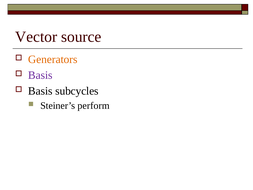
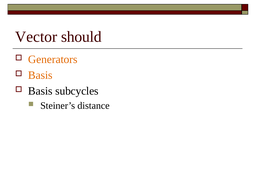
source: source -> should
Basis at (40, 75) colour: purple -> orange
perform: perform -> distance
